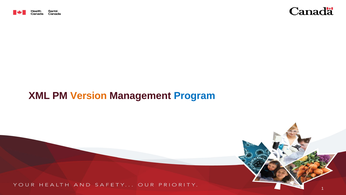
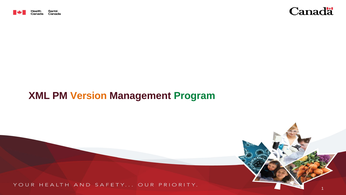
Program colour: blue -> green
